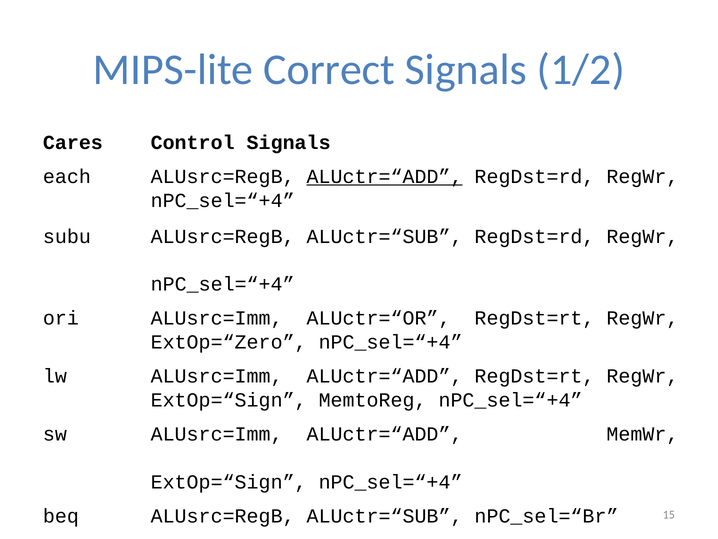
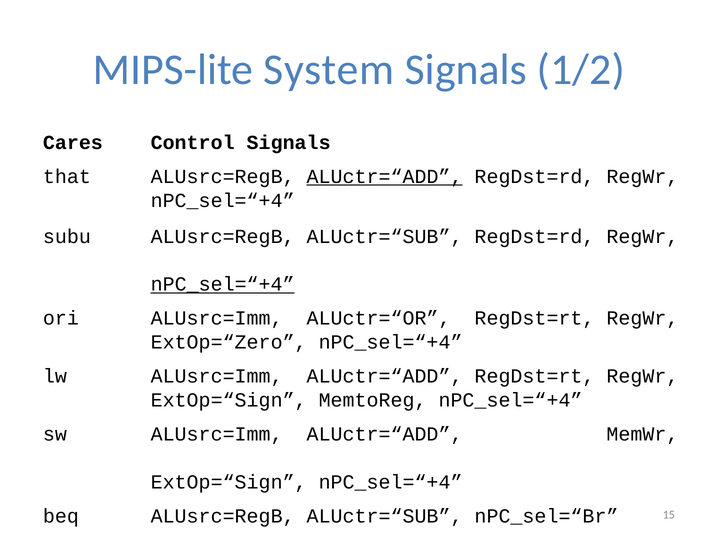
Correct: Correct -> System
each: each -> that
nPC_sel=“+4 at (223, 284) underline: none -> present
